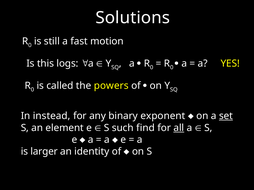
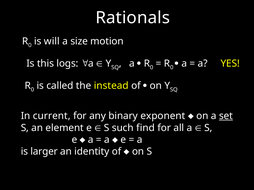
Solutions: Solutions -> Rationals
still: still -> will
fast: fast -> size
powers: powers -> instead
instead: instead -> current
all underline: present -> none
